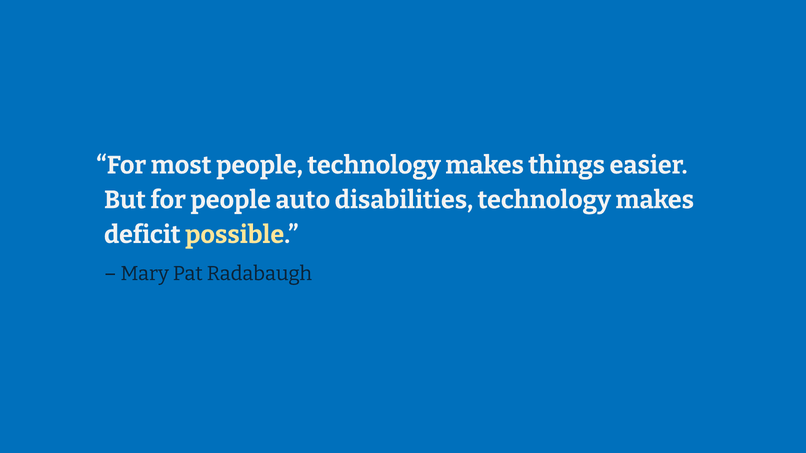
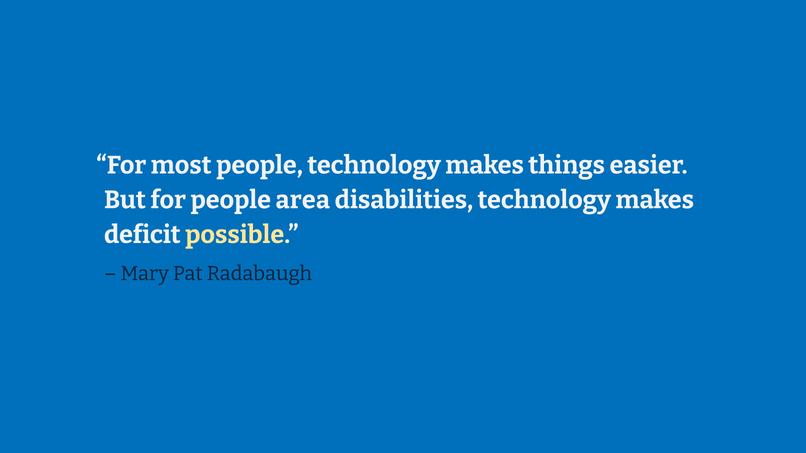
auto: auto -> area
